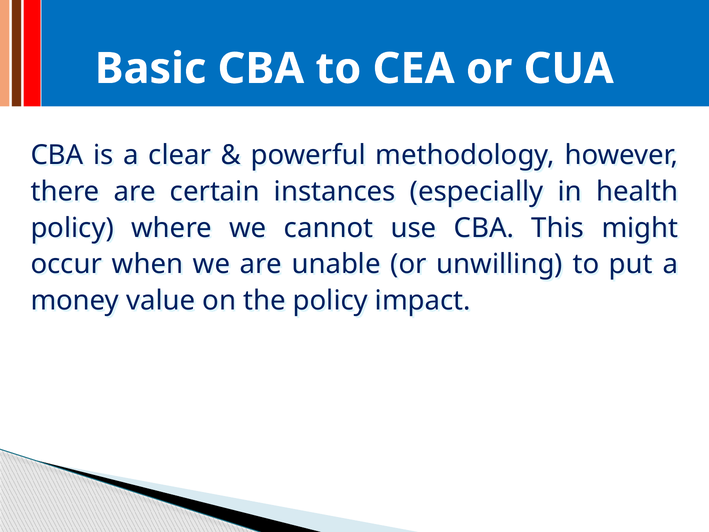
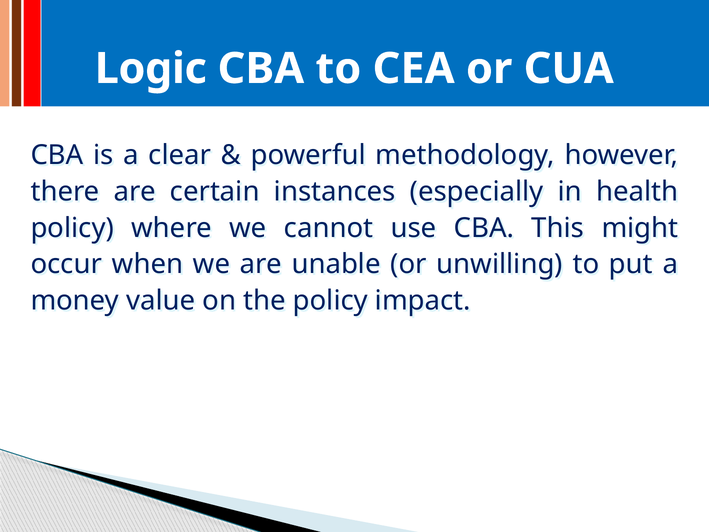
Basic: Basic -> Logic
